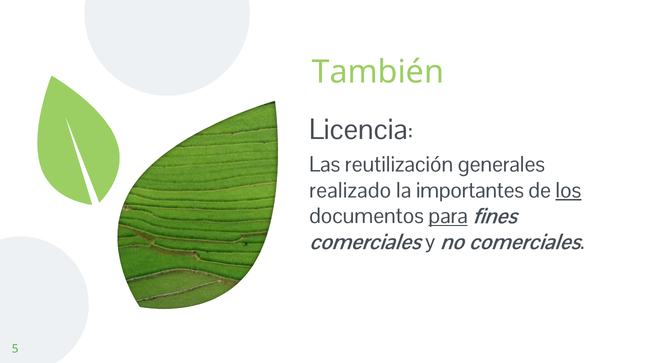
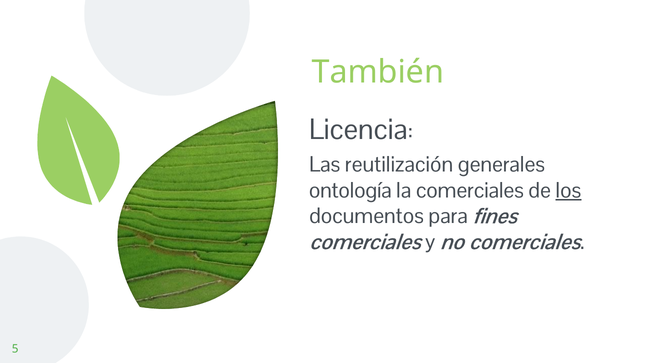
realizado: realizado -> ontología
la importantes: importantes -> comerciales
para underline: present -> none
